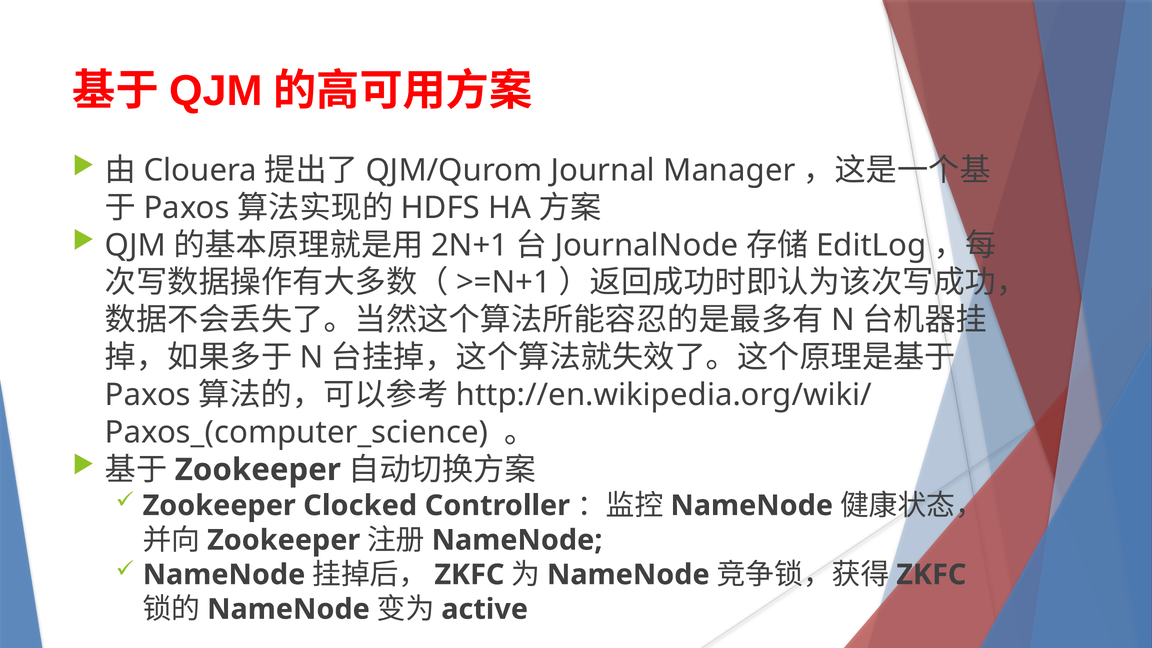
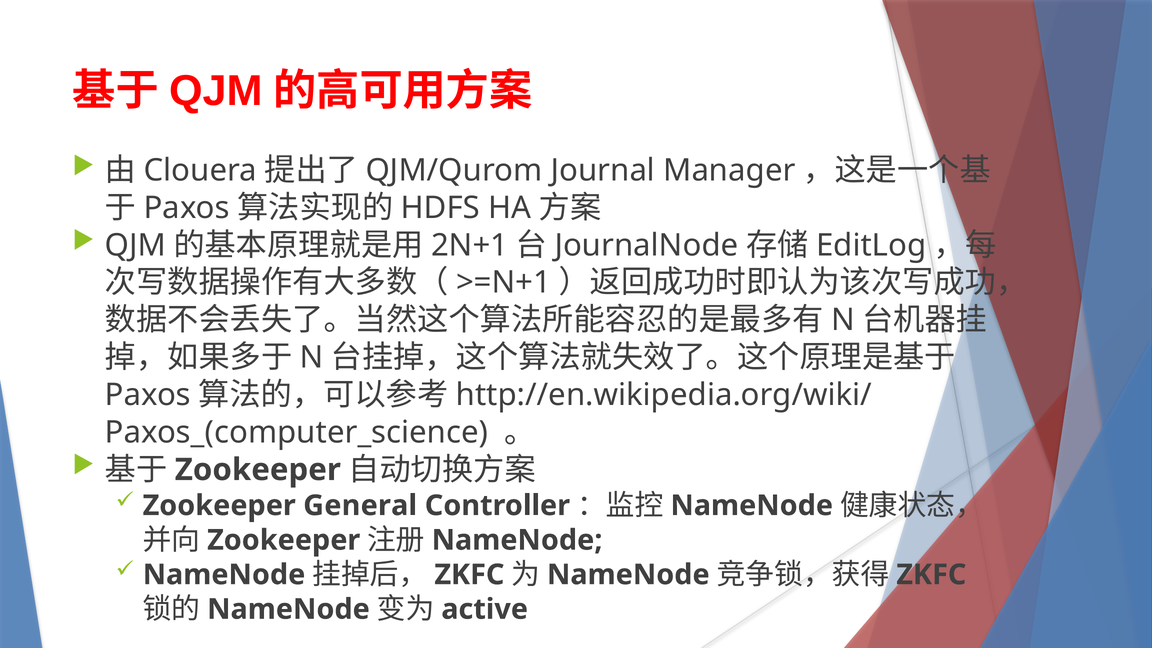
Clocked: Clocked -> General
